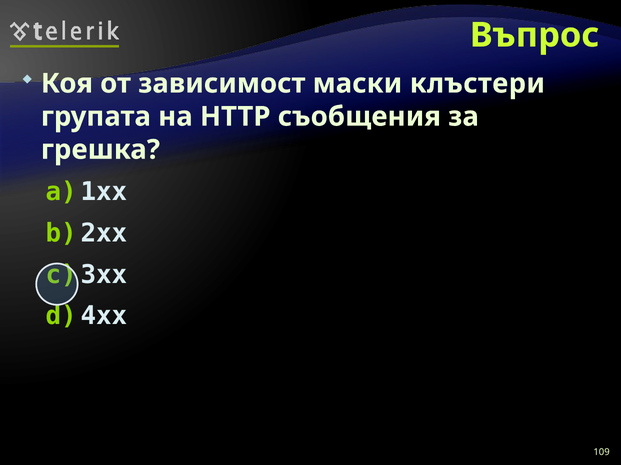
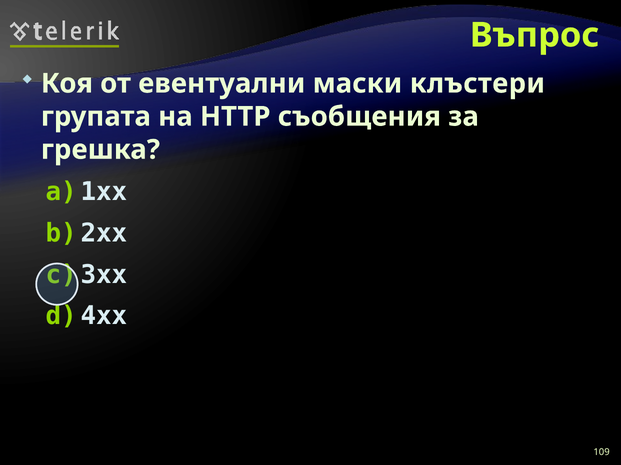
зависимост: зависимост -> евентуални
